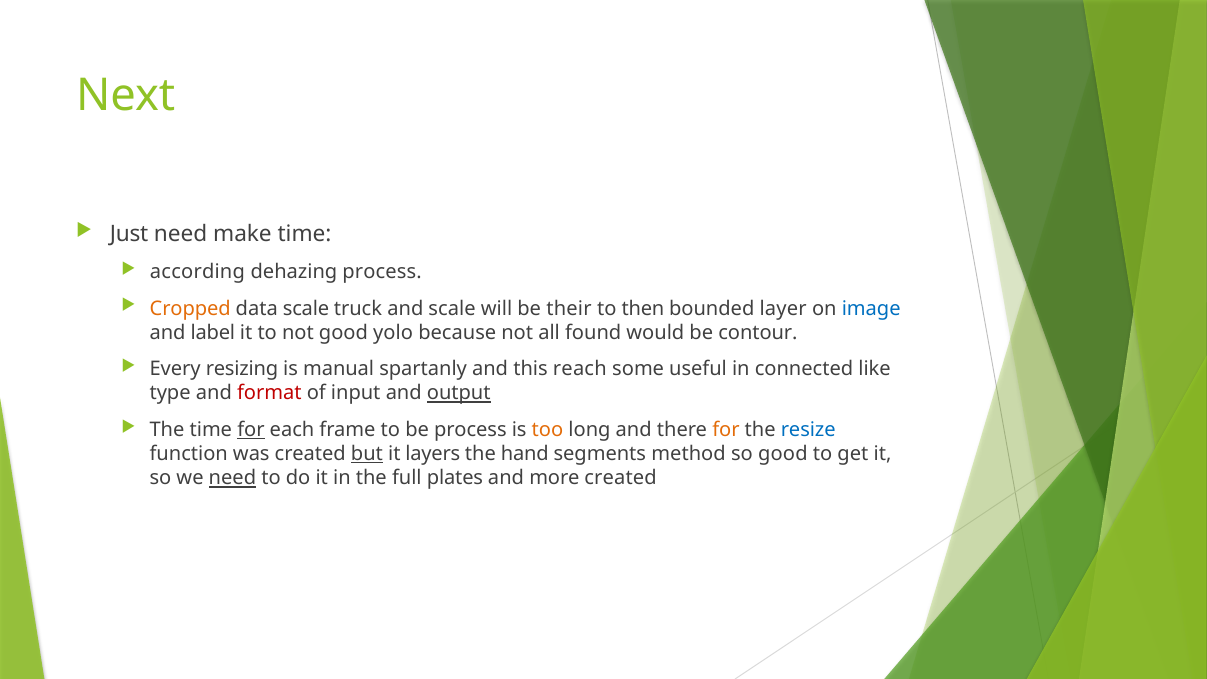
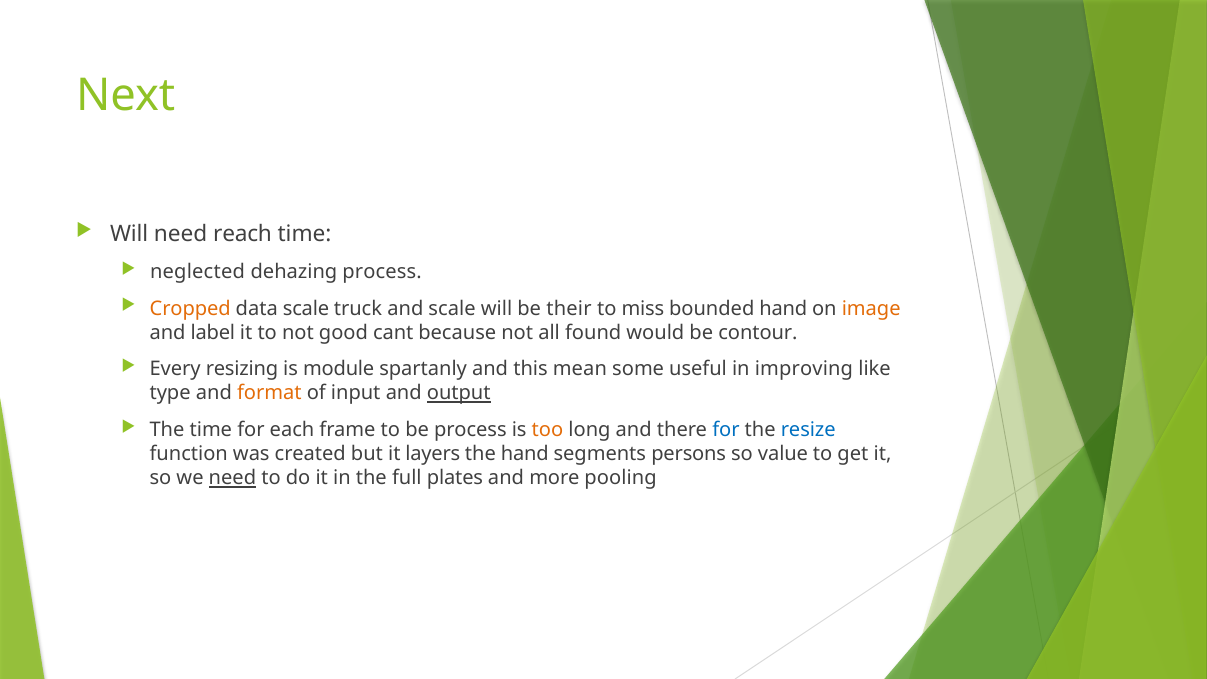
Just at (129, 234): Just -> Will
make: make -> reach
according: according -> neglected
then: then -> miss
bounded layer: layer -> hand
image colour: blue -> orange
yolo: yolo -> cant
manual: manual -> module
reach: reach -> mean
connected: connected -> improving
format colour: red -> orange
for at (251, 430) underline: present -> none
for at (726, 430) colour: orange -> blue
but underline: present -> none
method: method -> persons
so good: good -> value
more created: created -> pooling
